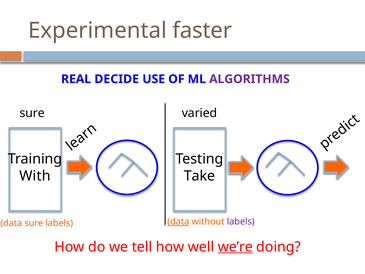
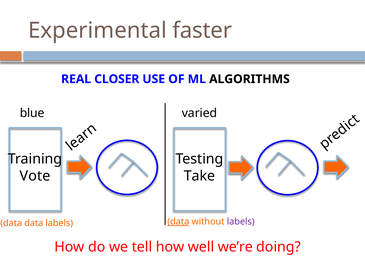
DECIDE: DECIDE -> CLOSER
ALGORITHMS colour: purple -> black
sure at (32, 113): sure -> blue
With: With -> Vote
data sure: sure -> data
we’re underline: present -> none
